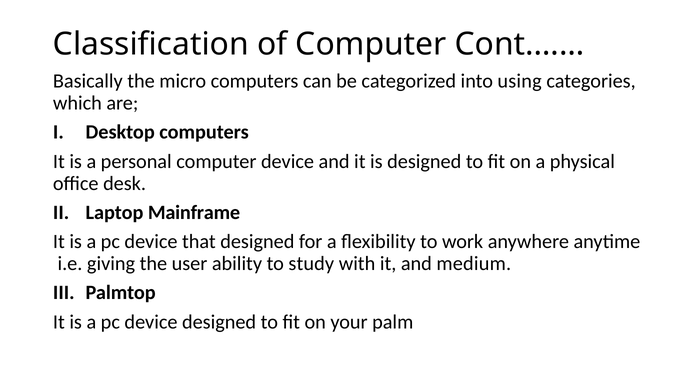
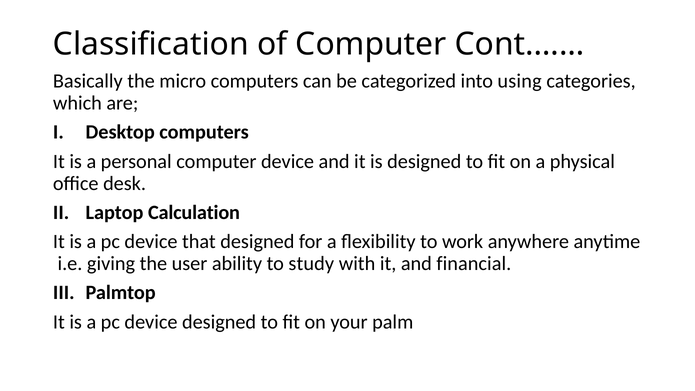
Mainframe: Mainframe -> Calculation
medium: medium -> financial
